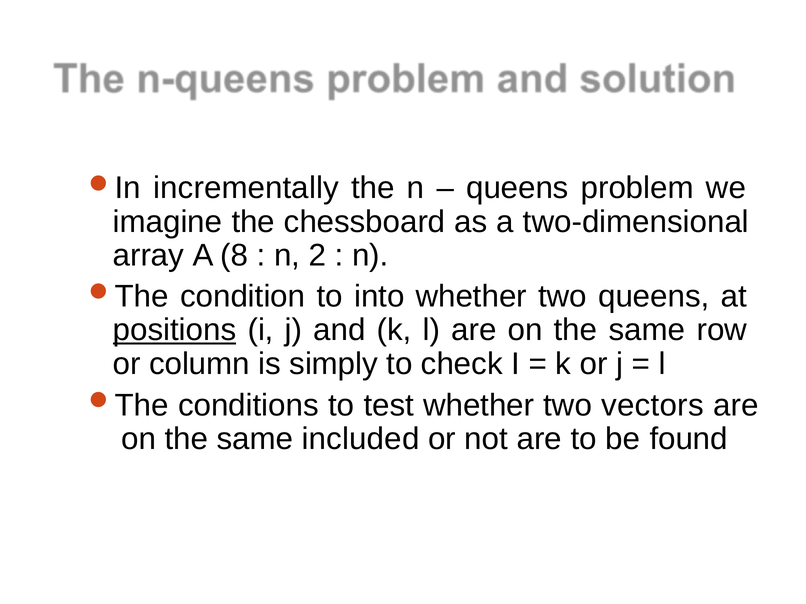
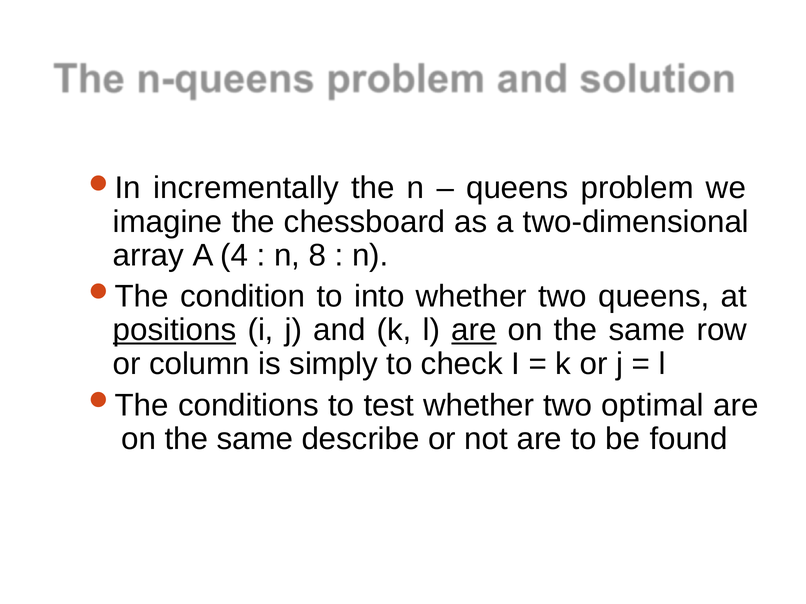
8: 8 -> 4
2: 2 -> 8
are at (474, 330) underline: none -> present
vectors: vectors -> optimal
included: included -> describe
